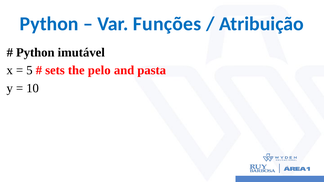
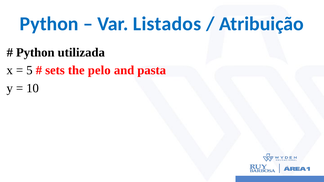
Funções: Funções -> Listados
imutável: imutável -> utilizada
